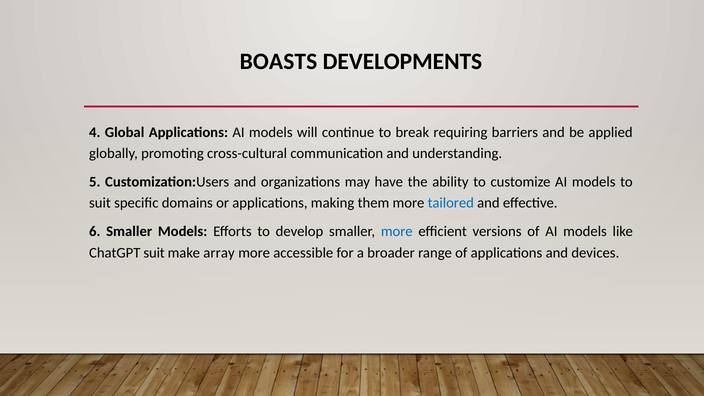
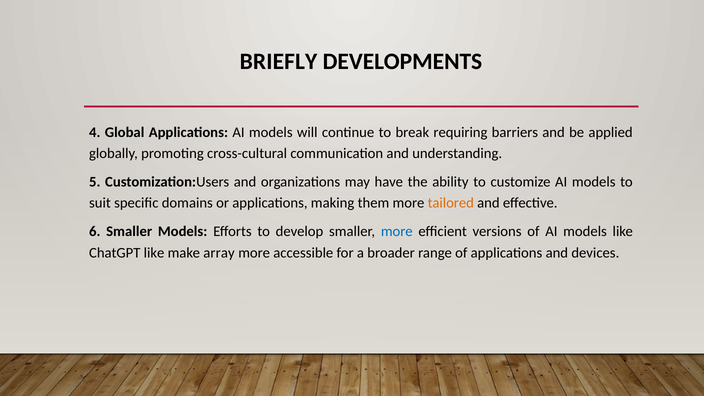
BOASTS: BOASTS -> BRIEFLY
tailored colour: blue -> orange
ChatGPT suit: suit -> like
